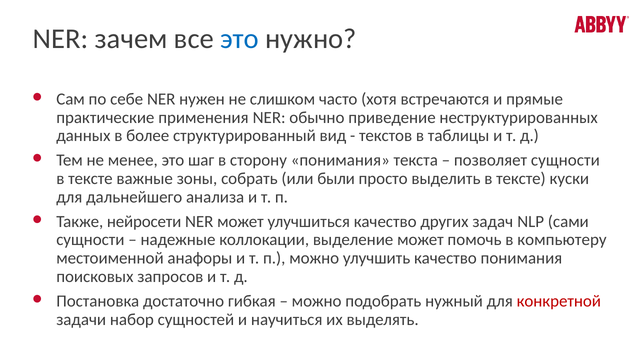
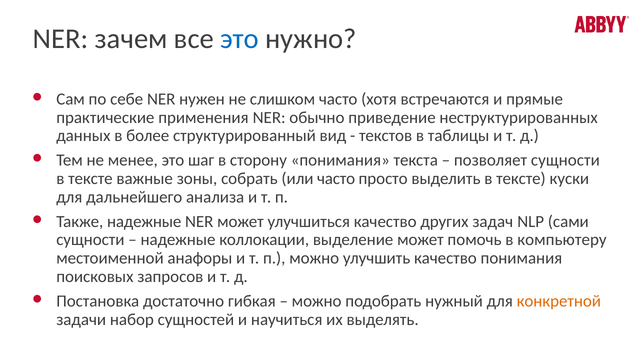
или были: были -> часто
Также нейросети: нейросети -> надежные
конкретной colour: red -> orange
